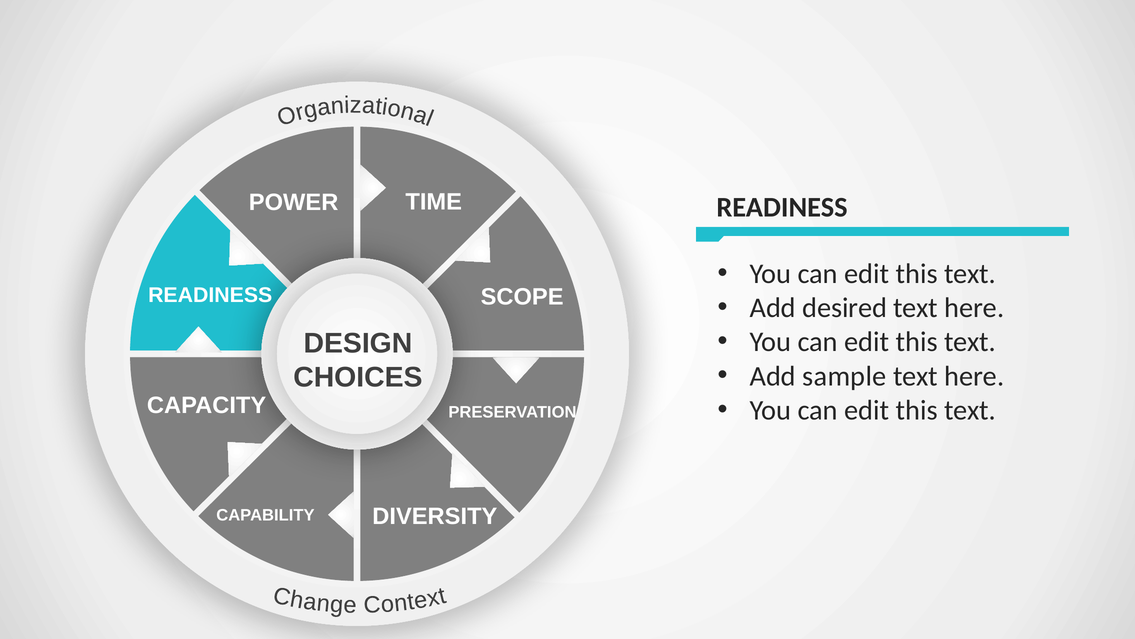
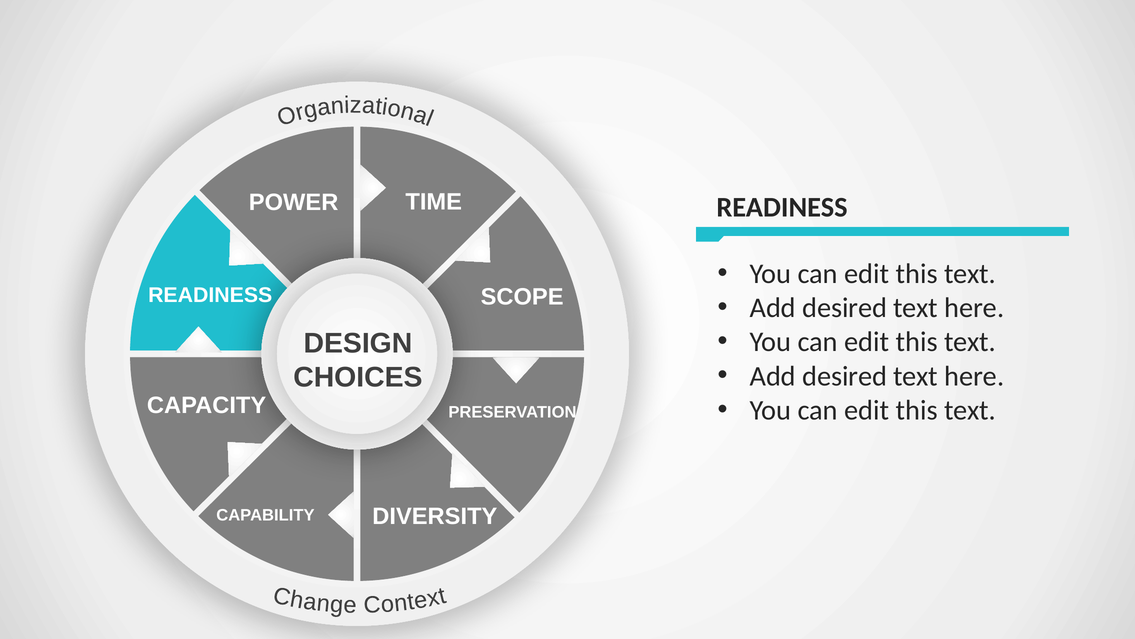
sample at (844, 376): sample -> desired
